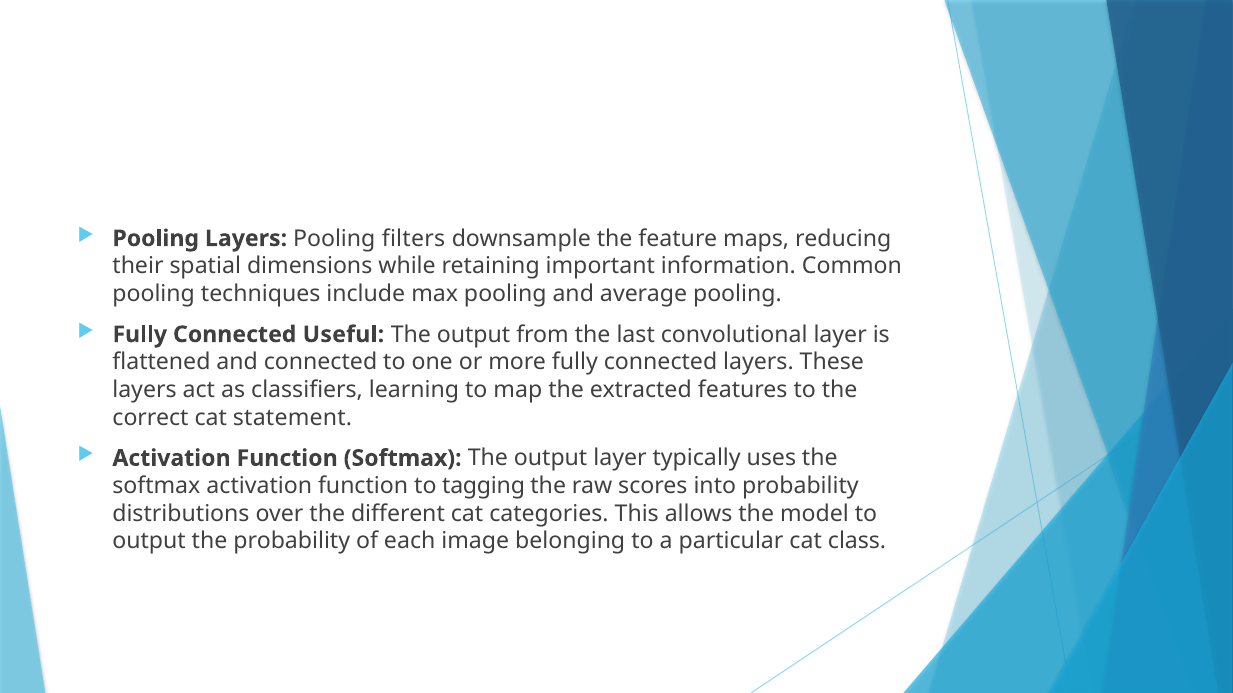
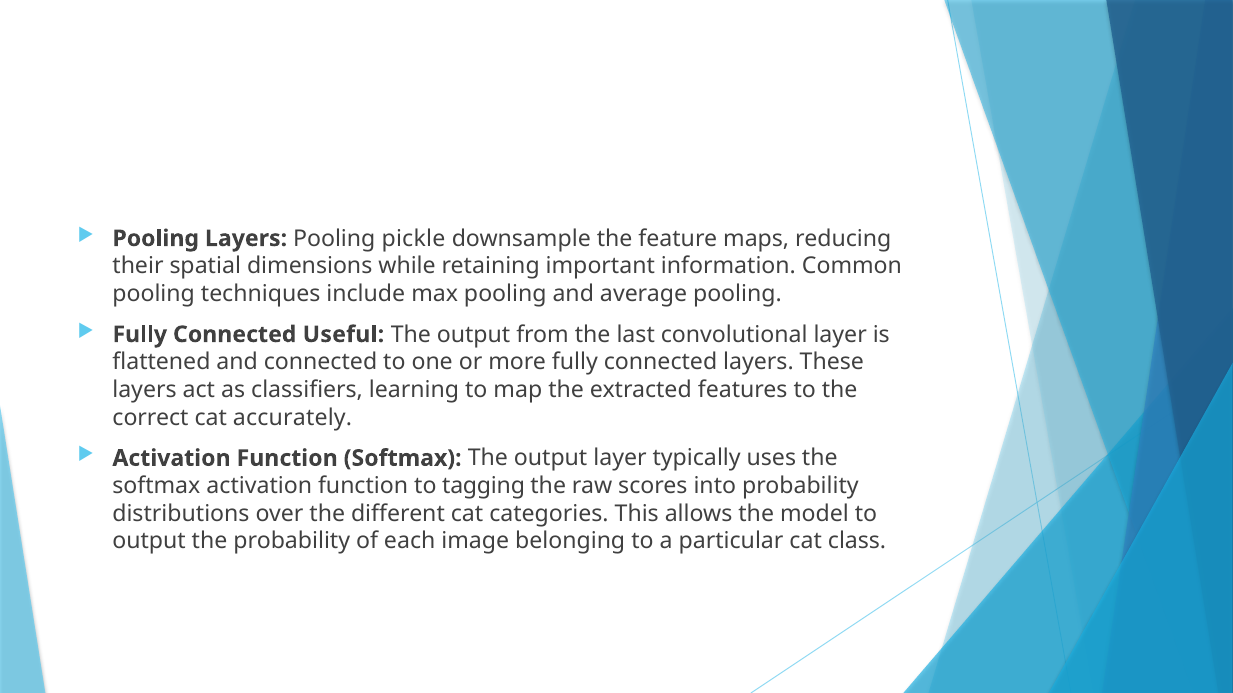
filters: filters -> pickle
statement: statement -> accurately
